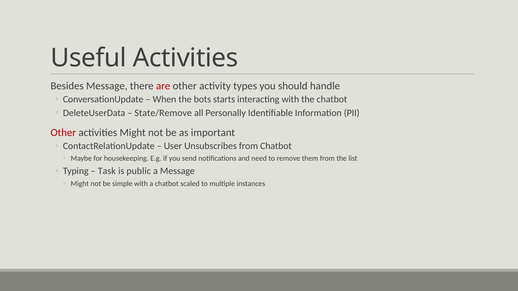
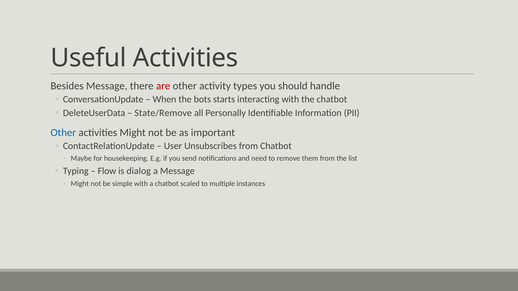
Other at (63, 133) colour: red -> blue
Task: Task -> Flow
public: public -> dialog
